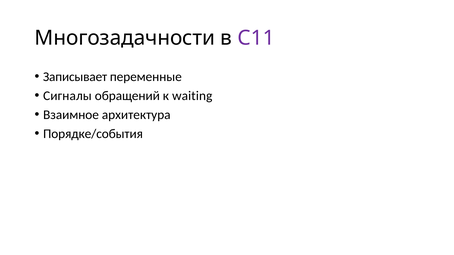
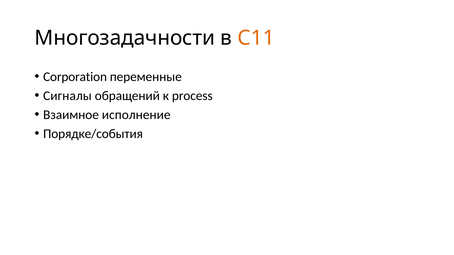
С11 colour: purple -> orange
Записывает: Записывает -> Corporation
waiting: waiting -> process
архитектура: архитектура -> исполнение
